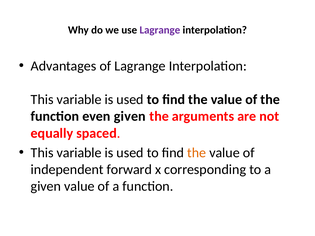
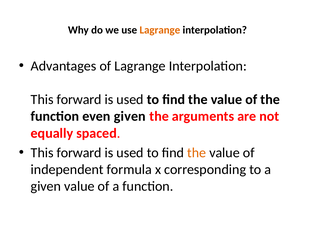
Lagrange at (160, 30) colour: purple -> orange
variable at (79, 100): variable -> forward
variable at (79, 153): variable -> forward
forward: forward -> formula
